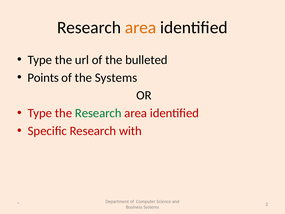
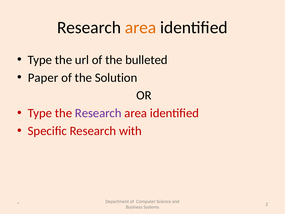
Points: Points -> Paper
the Systems: Systems -> Solution
Research at (98, 113) colour: green -> purple
